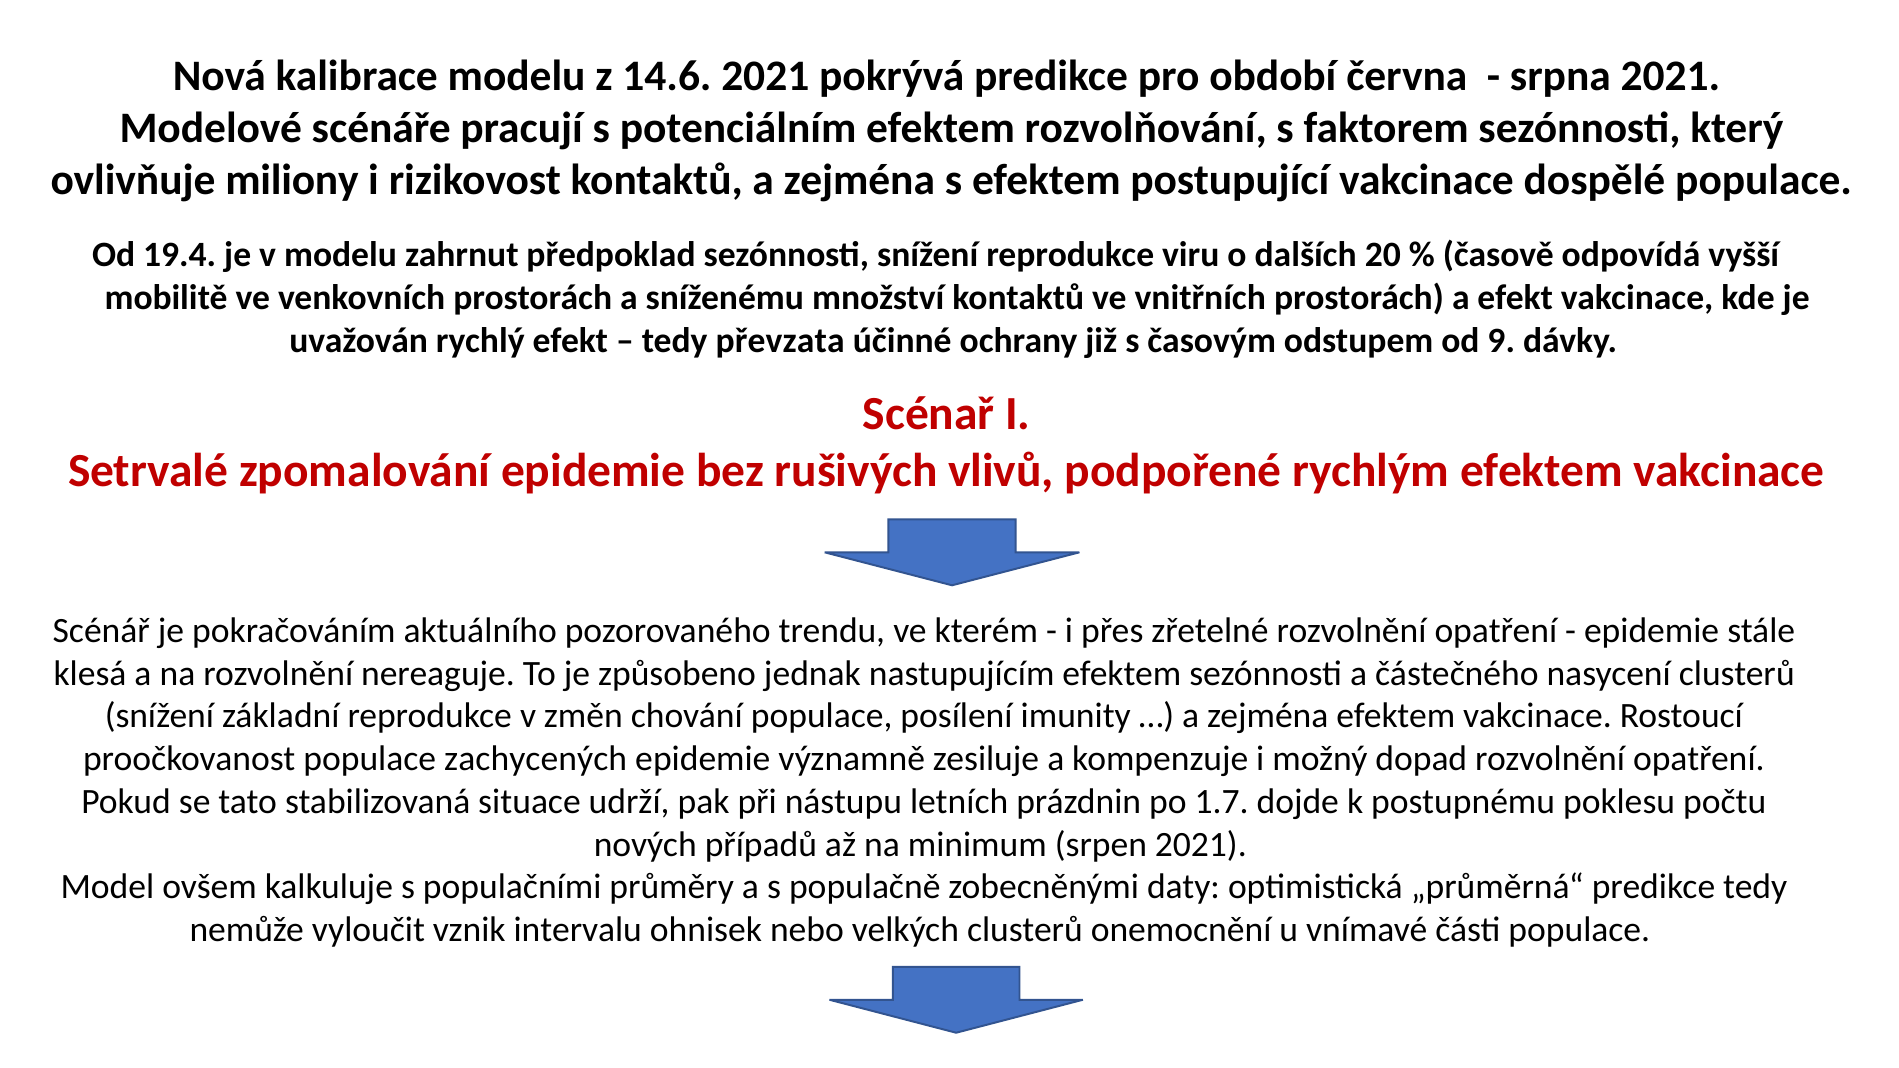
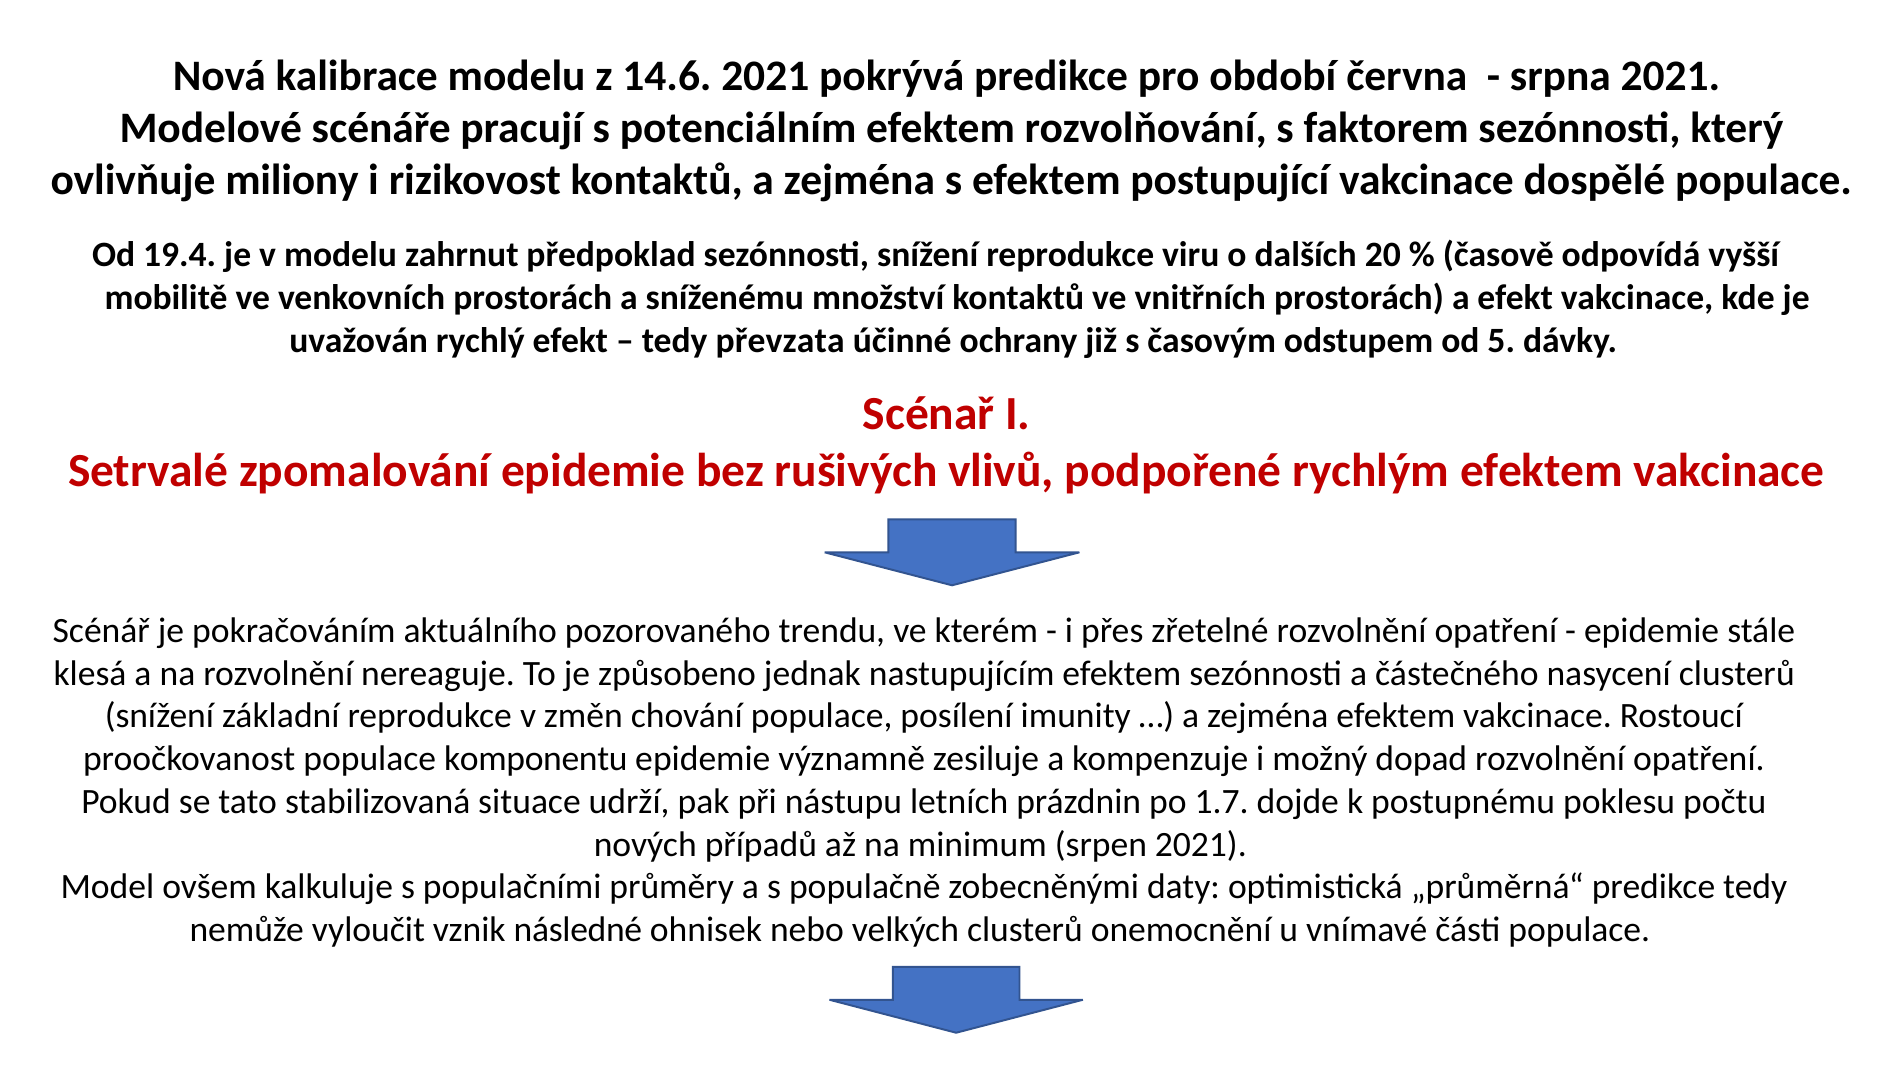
9: 9 -> 5
zachycených: zachycených -> komponentu
intervalu: intervalu -> následné
